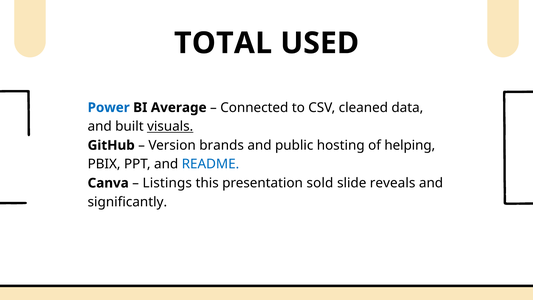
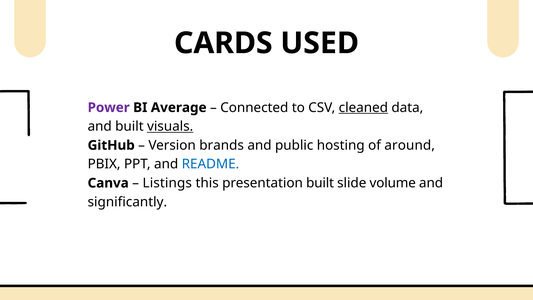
TOTAL: TOTAL -> CARDS
Power colour: blue -> purple
cleaned underline: none -> present
helping: helping -> around
presentation sold: sold -> built
reveals: reveals -> volume
